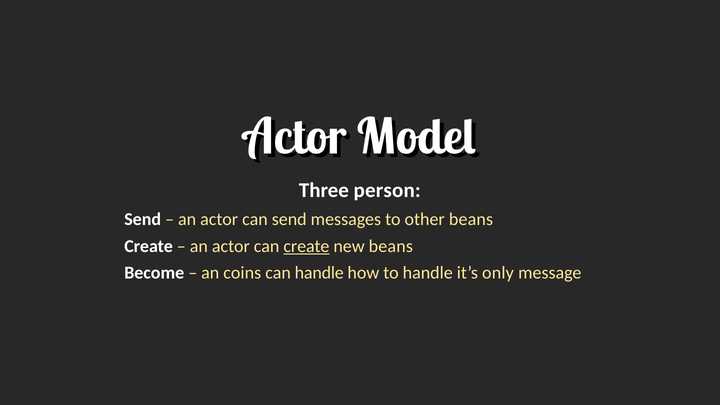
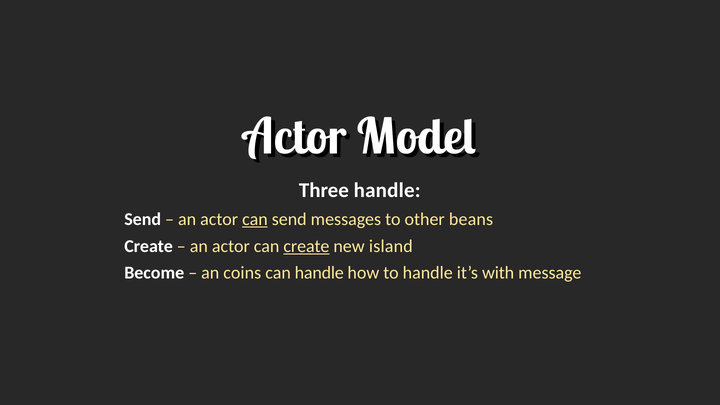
Three person: person -> handle
can at (255, 219) underline: none -> present
new beans: beans -> island
only: only -> with
